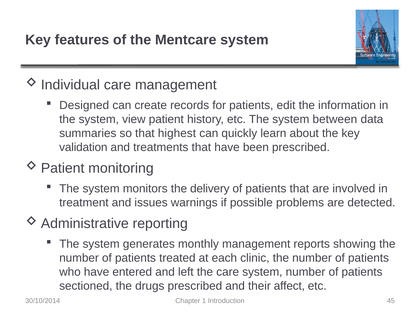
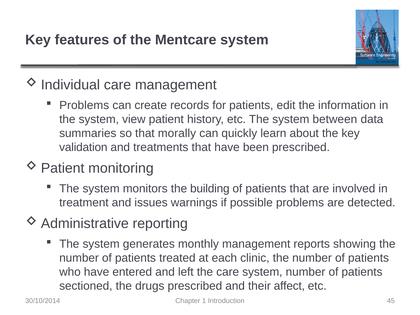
Designed at (84, 105): Designed -> Problems
highest: highest -> morally
delivery: delivery -> building
